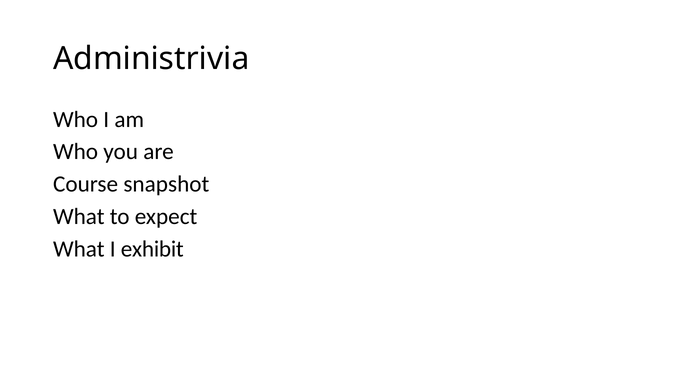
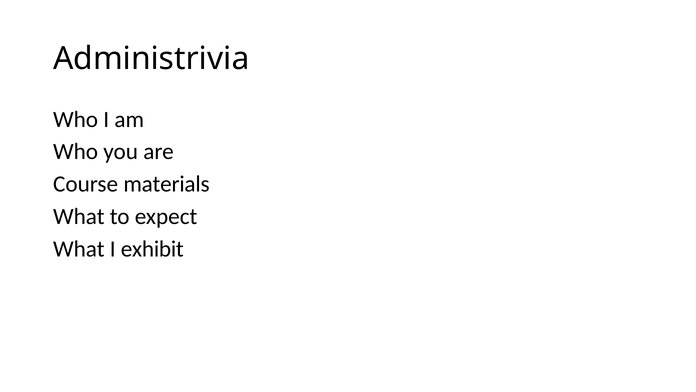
snapshot: snapshot -> materials
